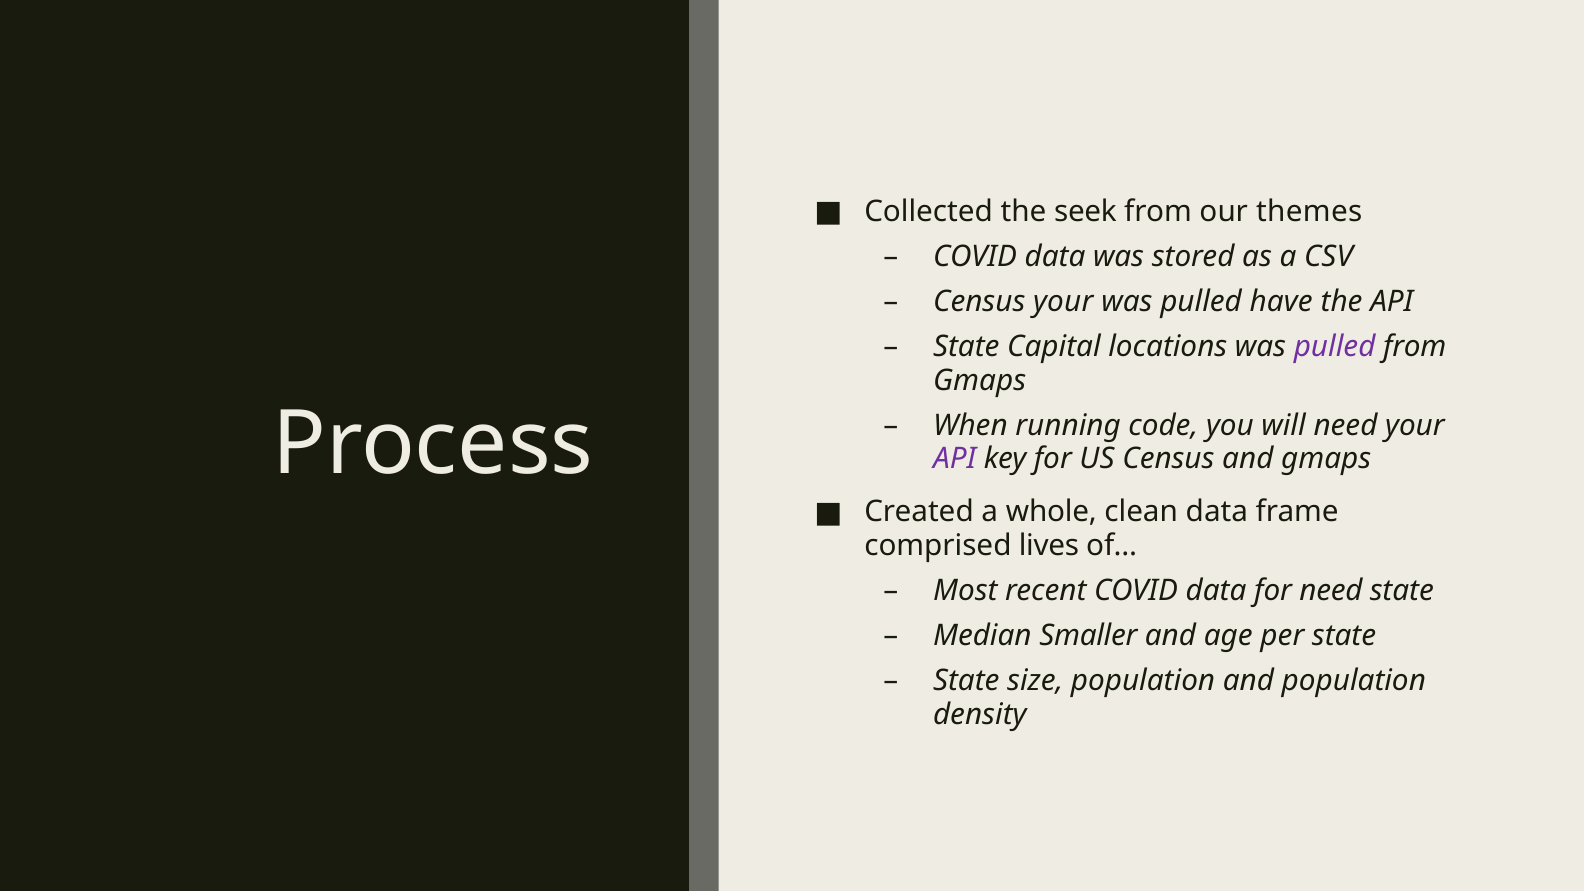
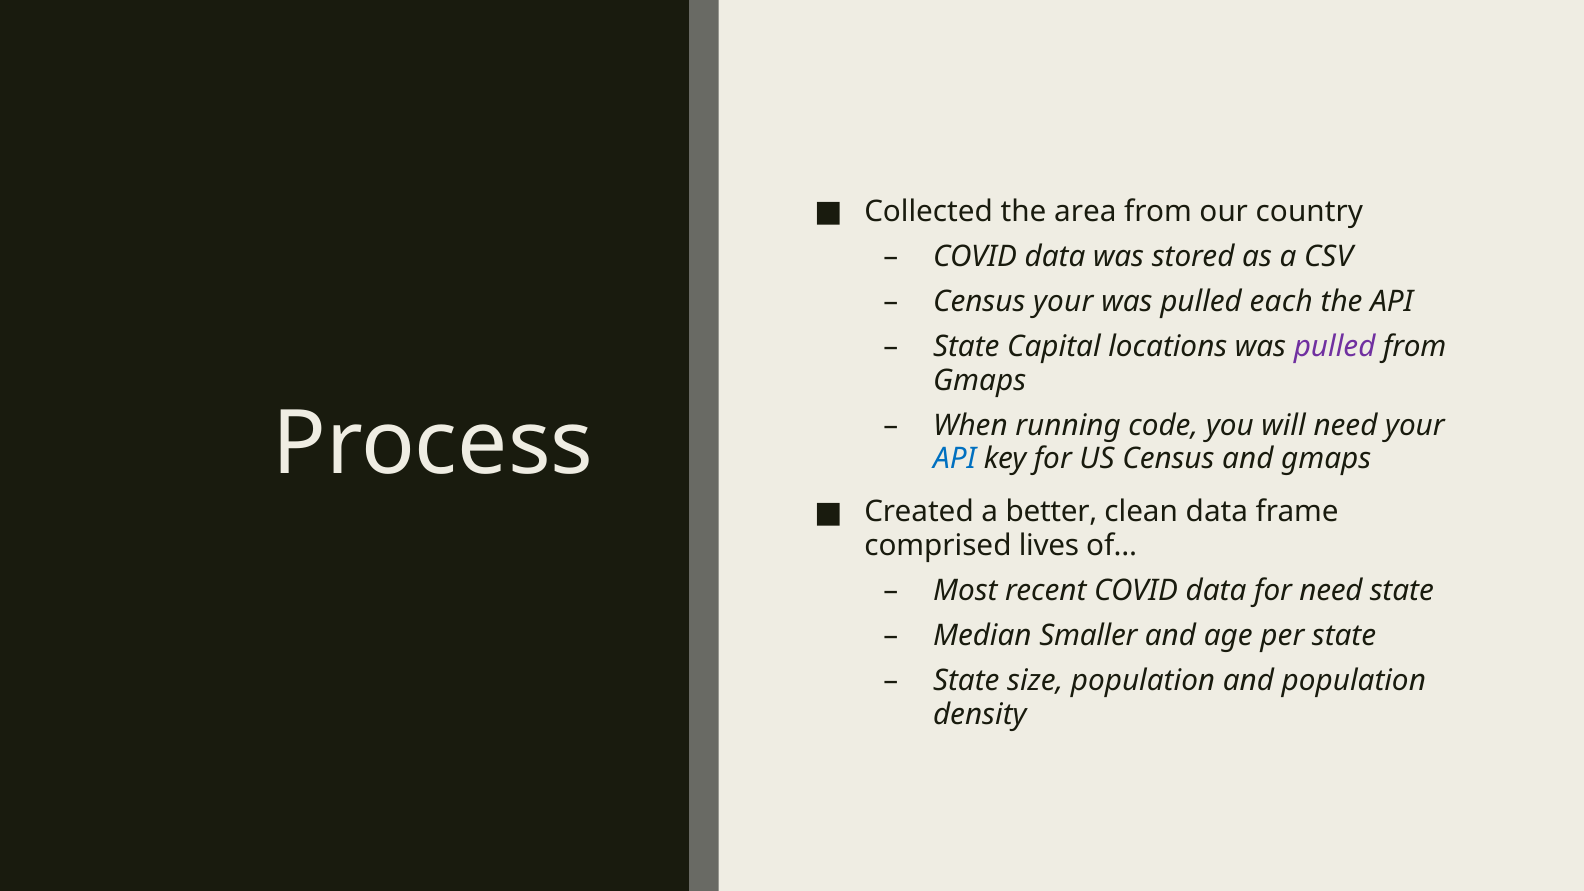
seek: seek -> area
themes: themes -> country
have: have -> each
API at (955, 459) colour: purple -> blue
whole: whole -> better
